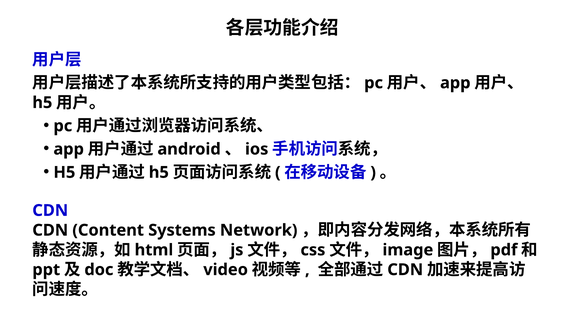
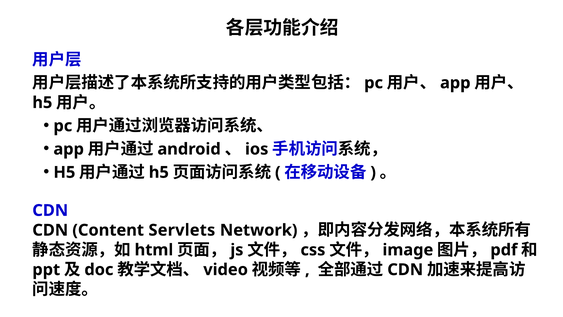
Systems: Systems -> Servlets
